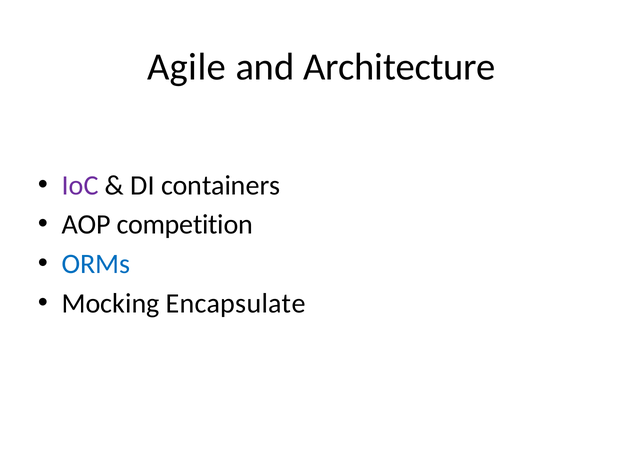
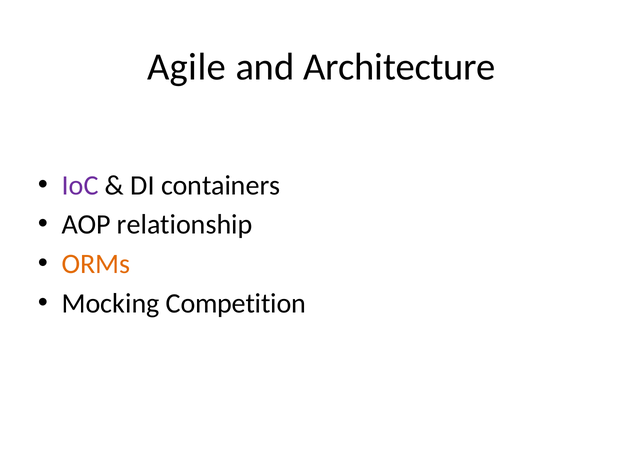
competition: competition -> relationship
ORMs colour: blue -> orange
Encapsulate: Encapsulate -> Competition
